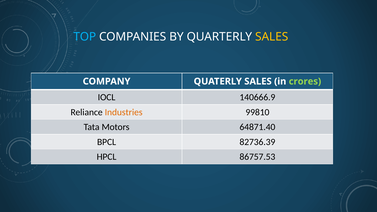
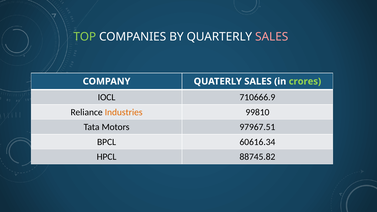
TOP colour: light blue -> light green
SALES at (272, 37) colour: yellow -> pink
140666.9: 140666.9 -> 710666.9
64871.40: 64871.40 -> 97967.51
82736.39: 82736.39 -> 60616.34
86757.53: 86757.53 -> 88745.82
